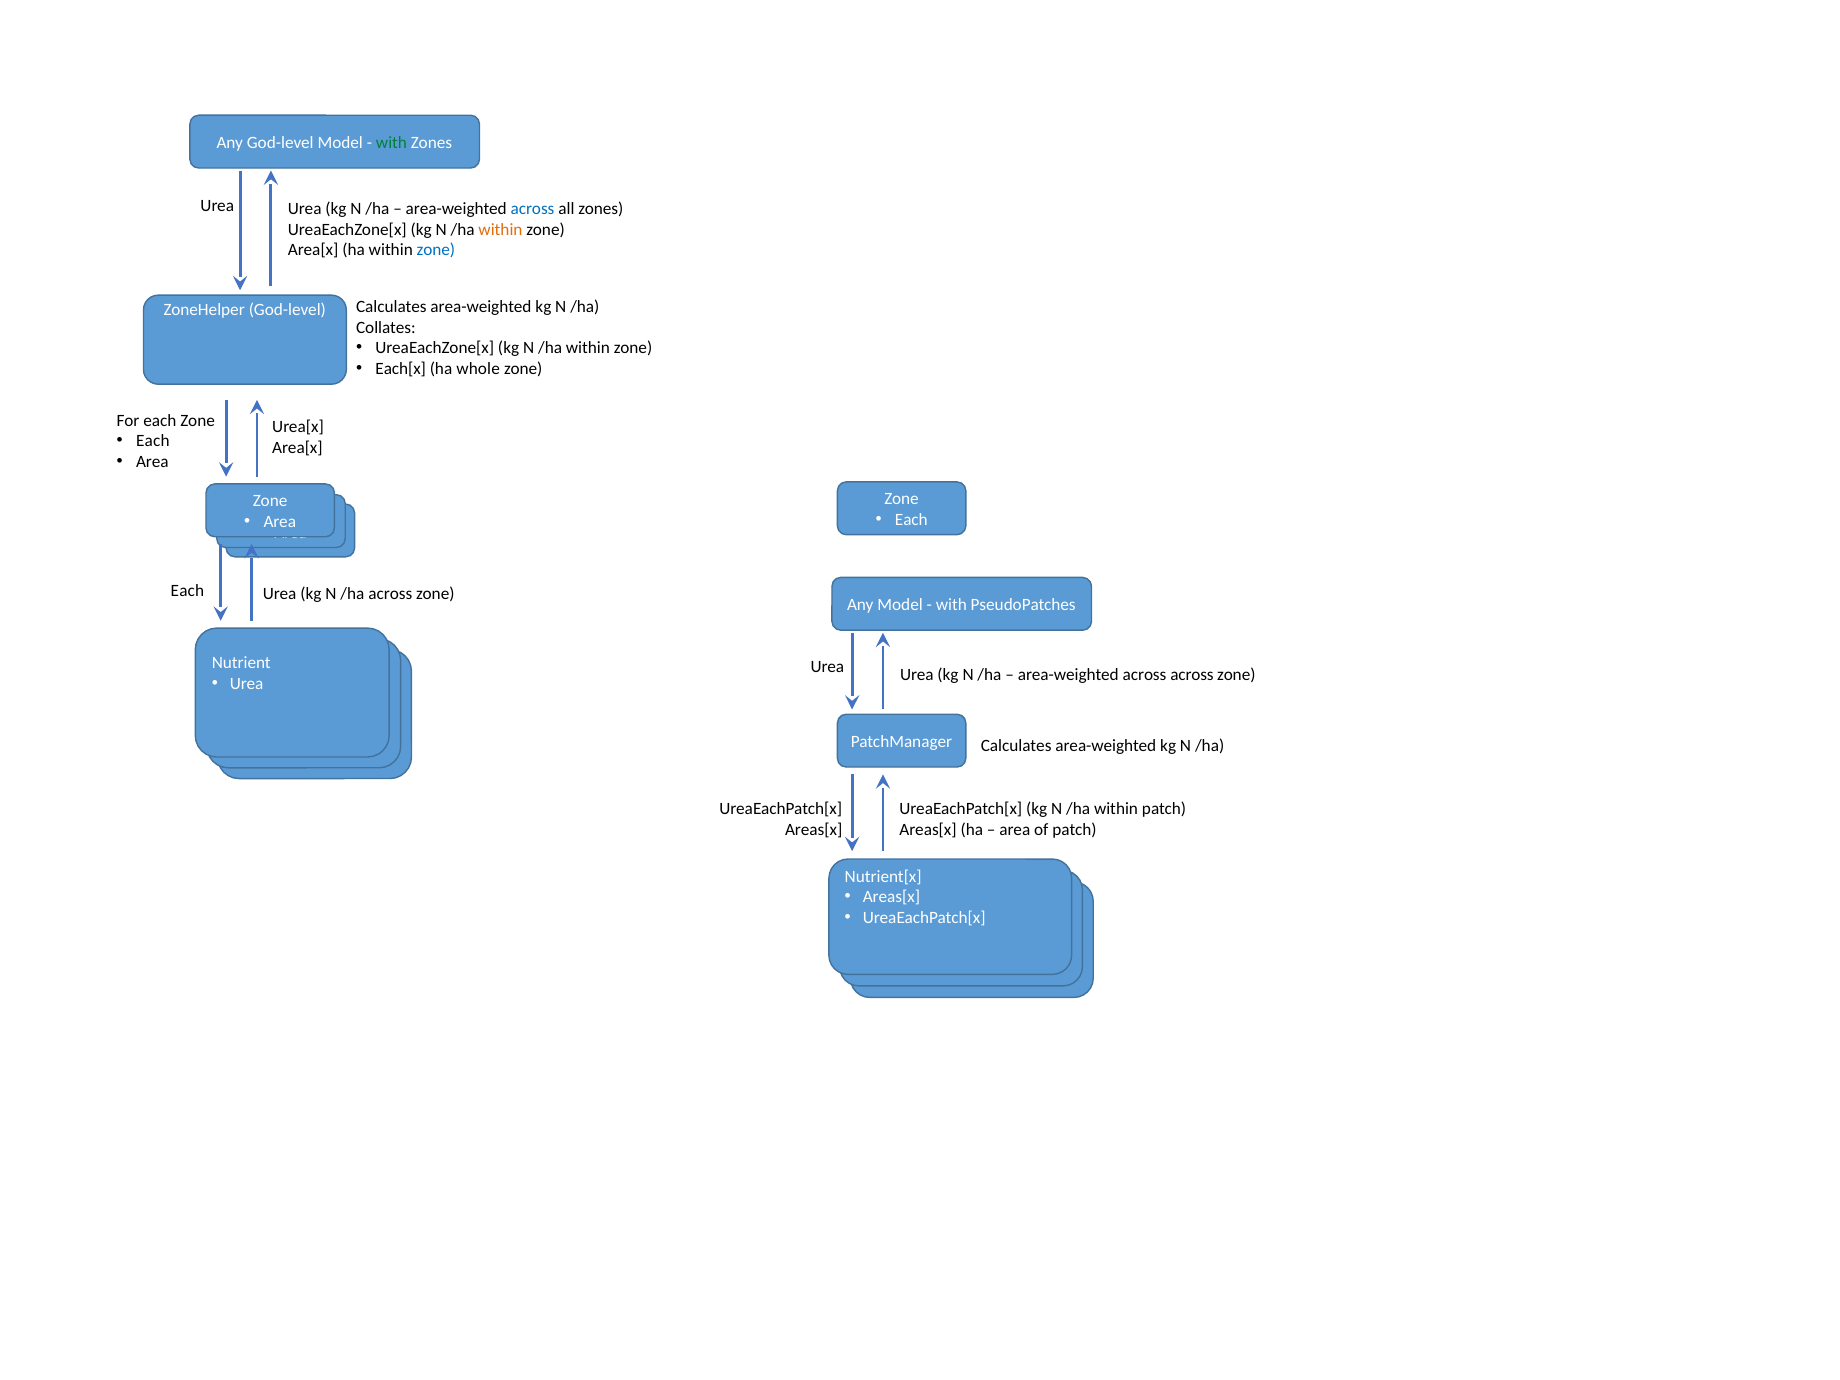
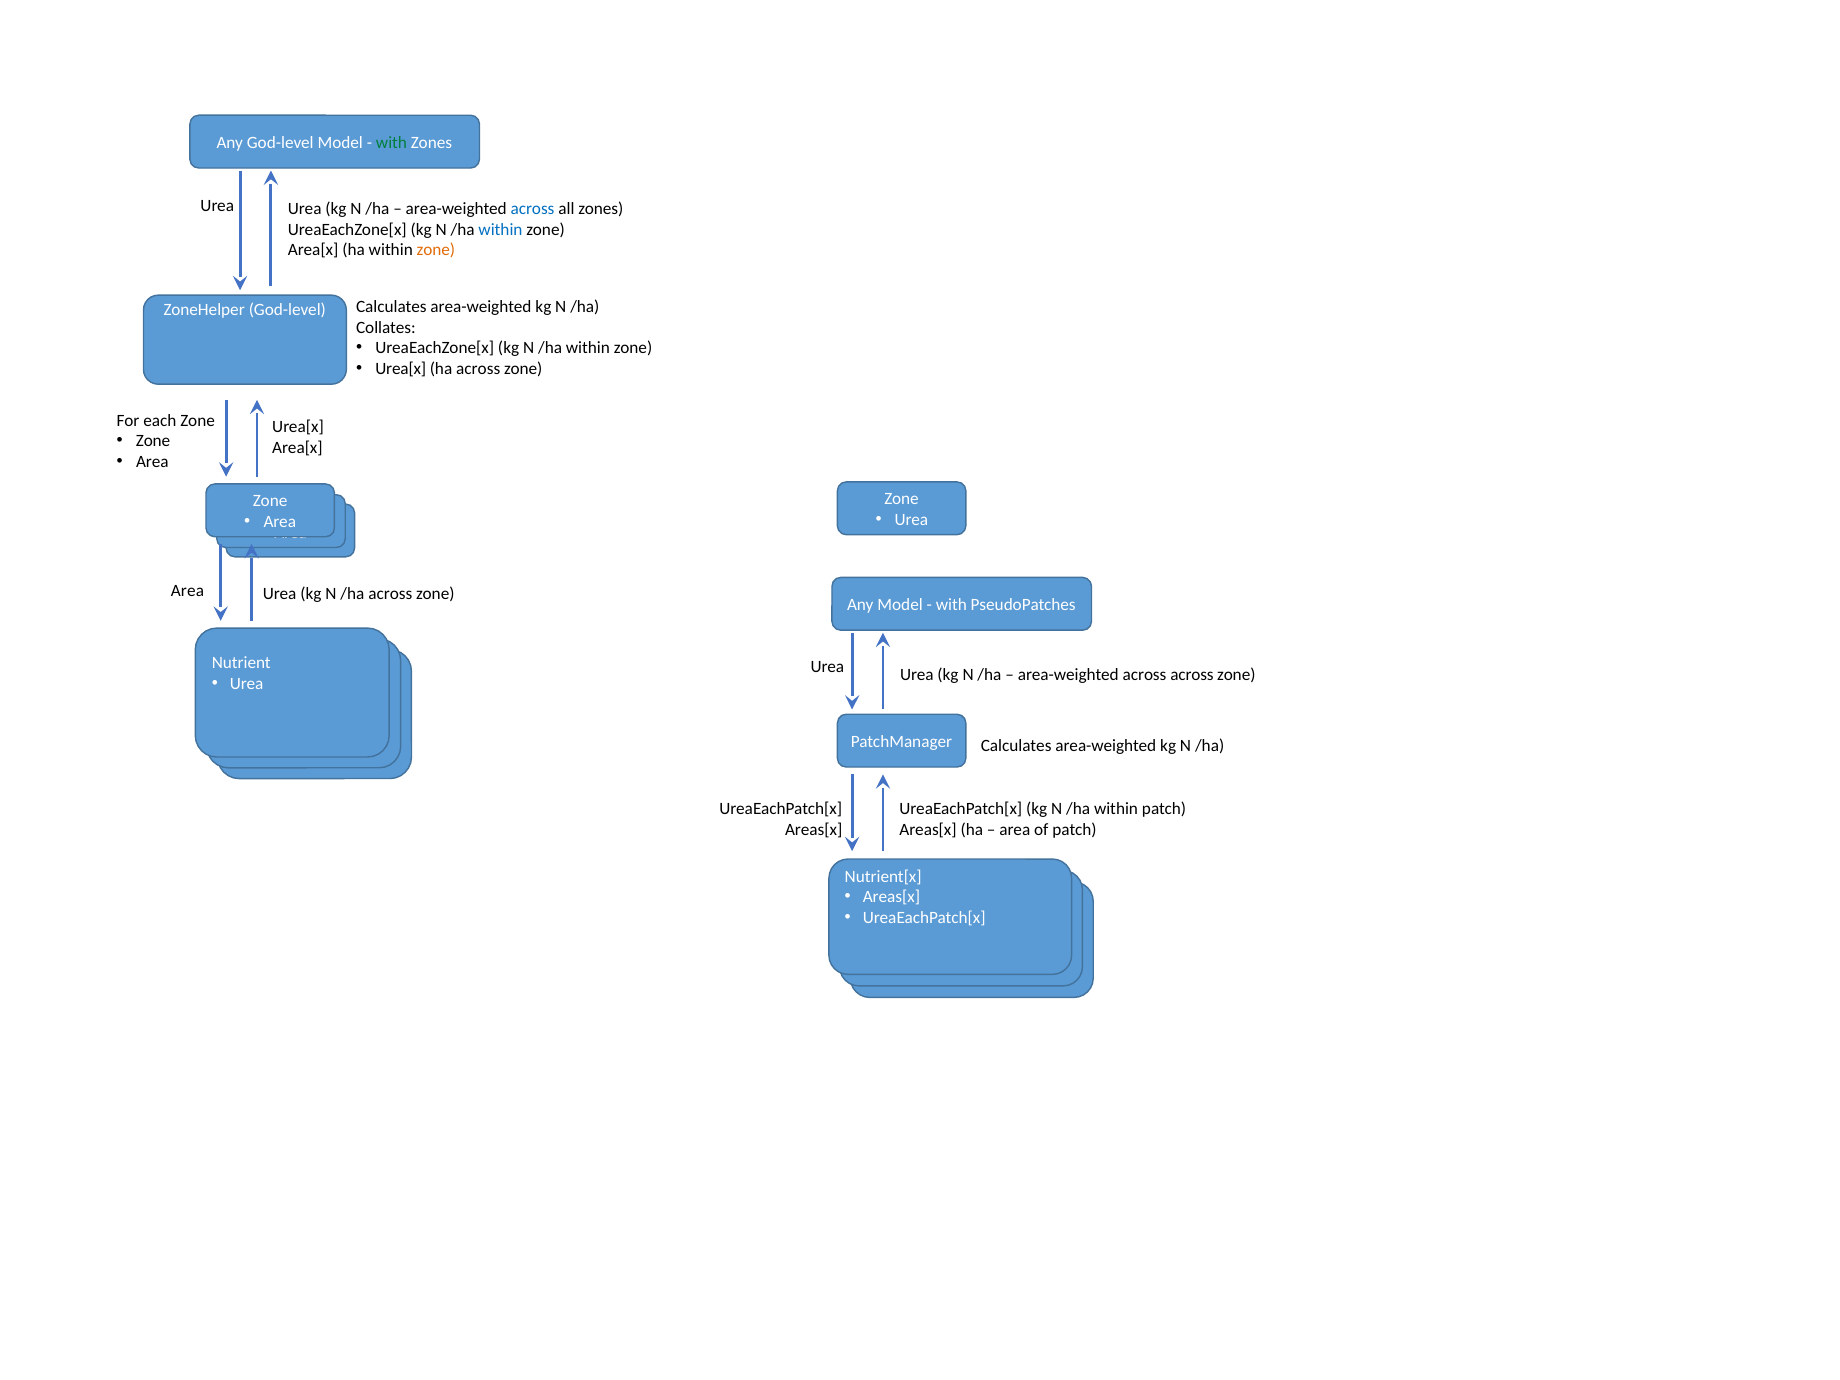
within at (501, 230) colour: orange -> blue
zone at (436, 250) colour: blue -> orange
Each[x at (401, 369): Each[x -> Urea[x
ha whole: whole -> across
Each at (153, 441): Each -> Zone
Each at (911, 520): Each -> Urea
Each at (187, 591): Each -> Area
